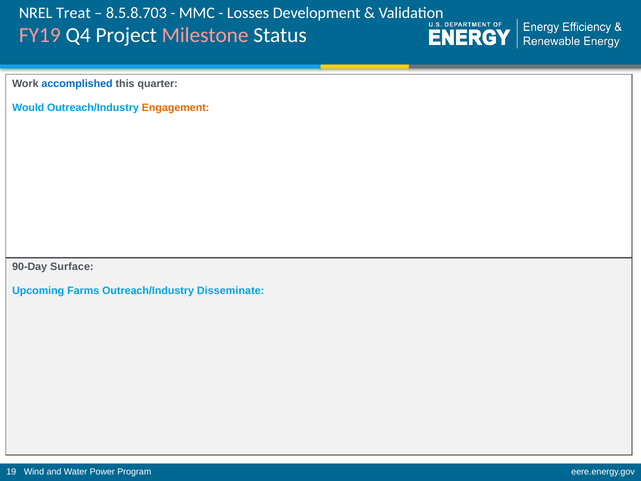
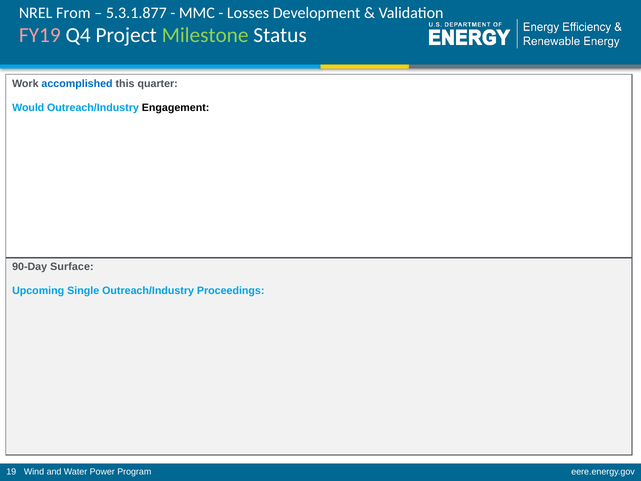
Treat: Treat -> From
8.5.8.703: 8.5.8.703 -> 5.3.1.877
Milestone colour: pink -> light green
Engagement colour: orange -> black
Farms: Farms -> Single
Disseminate: Disseminate -> Proceedings
